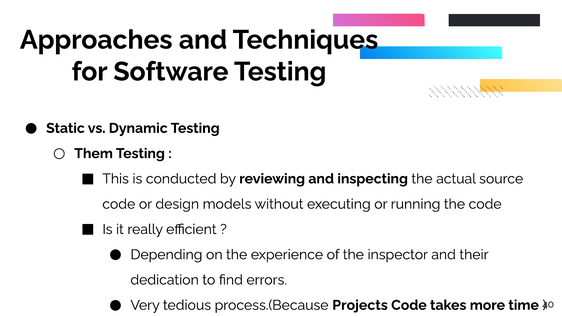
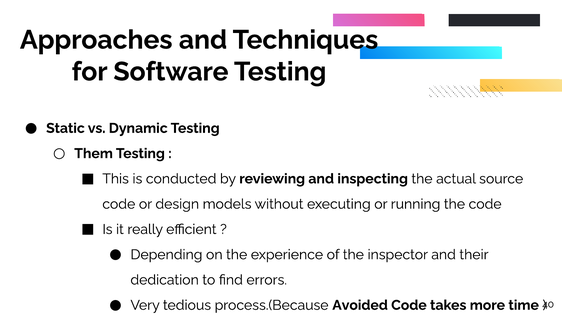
Projects: Projects -> Avoided
